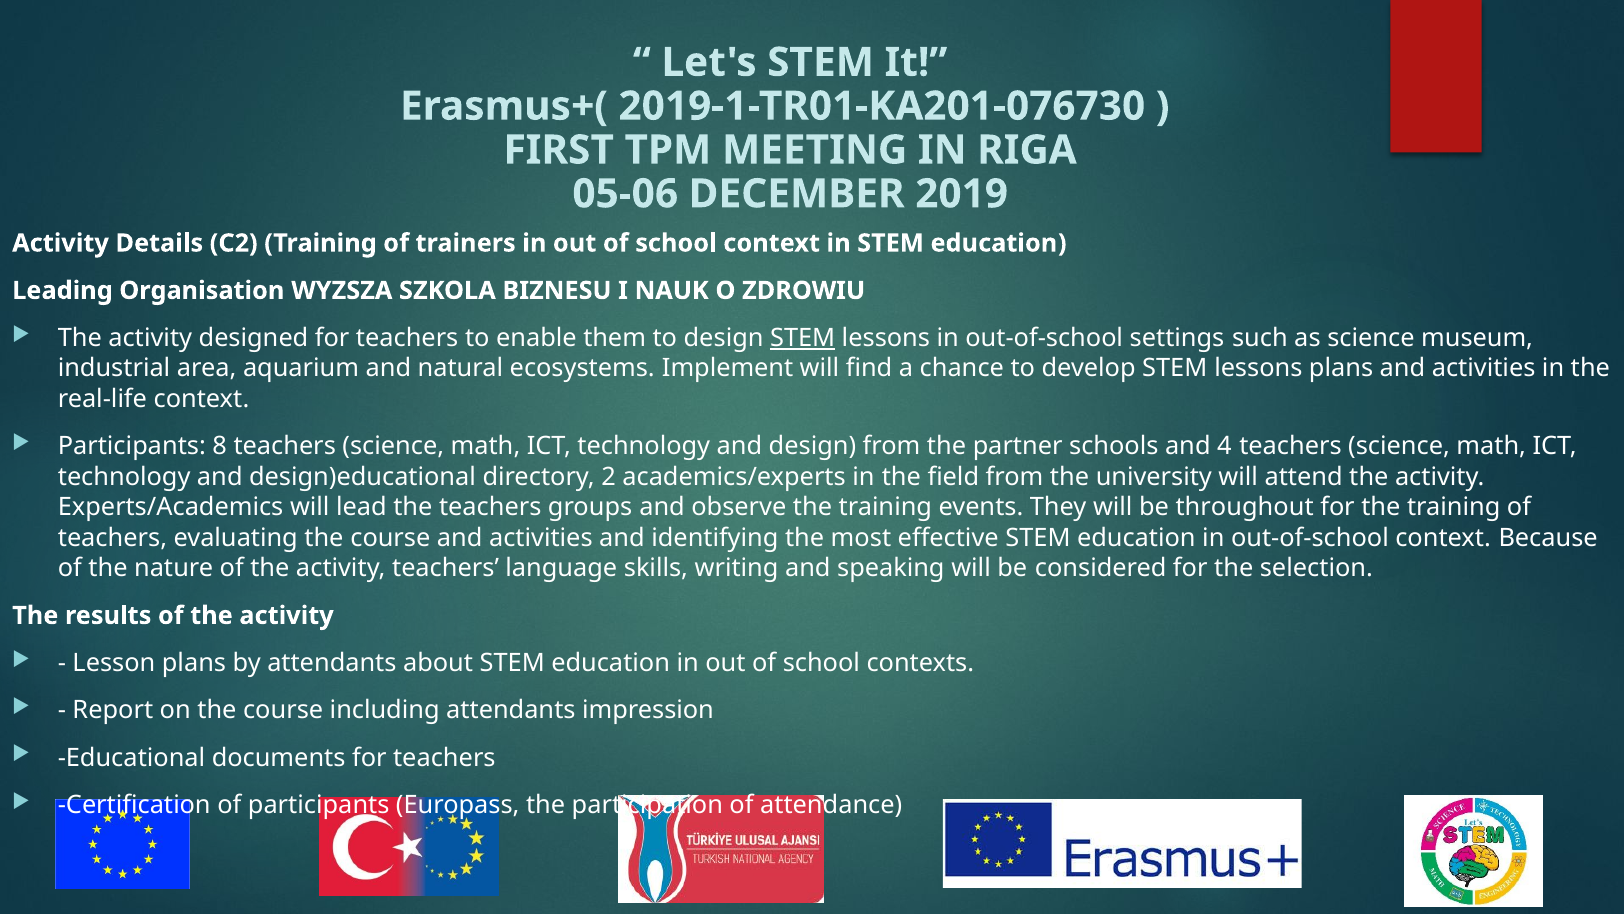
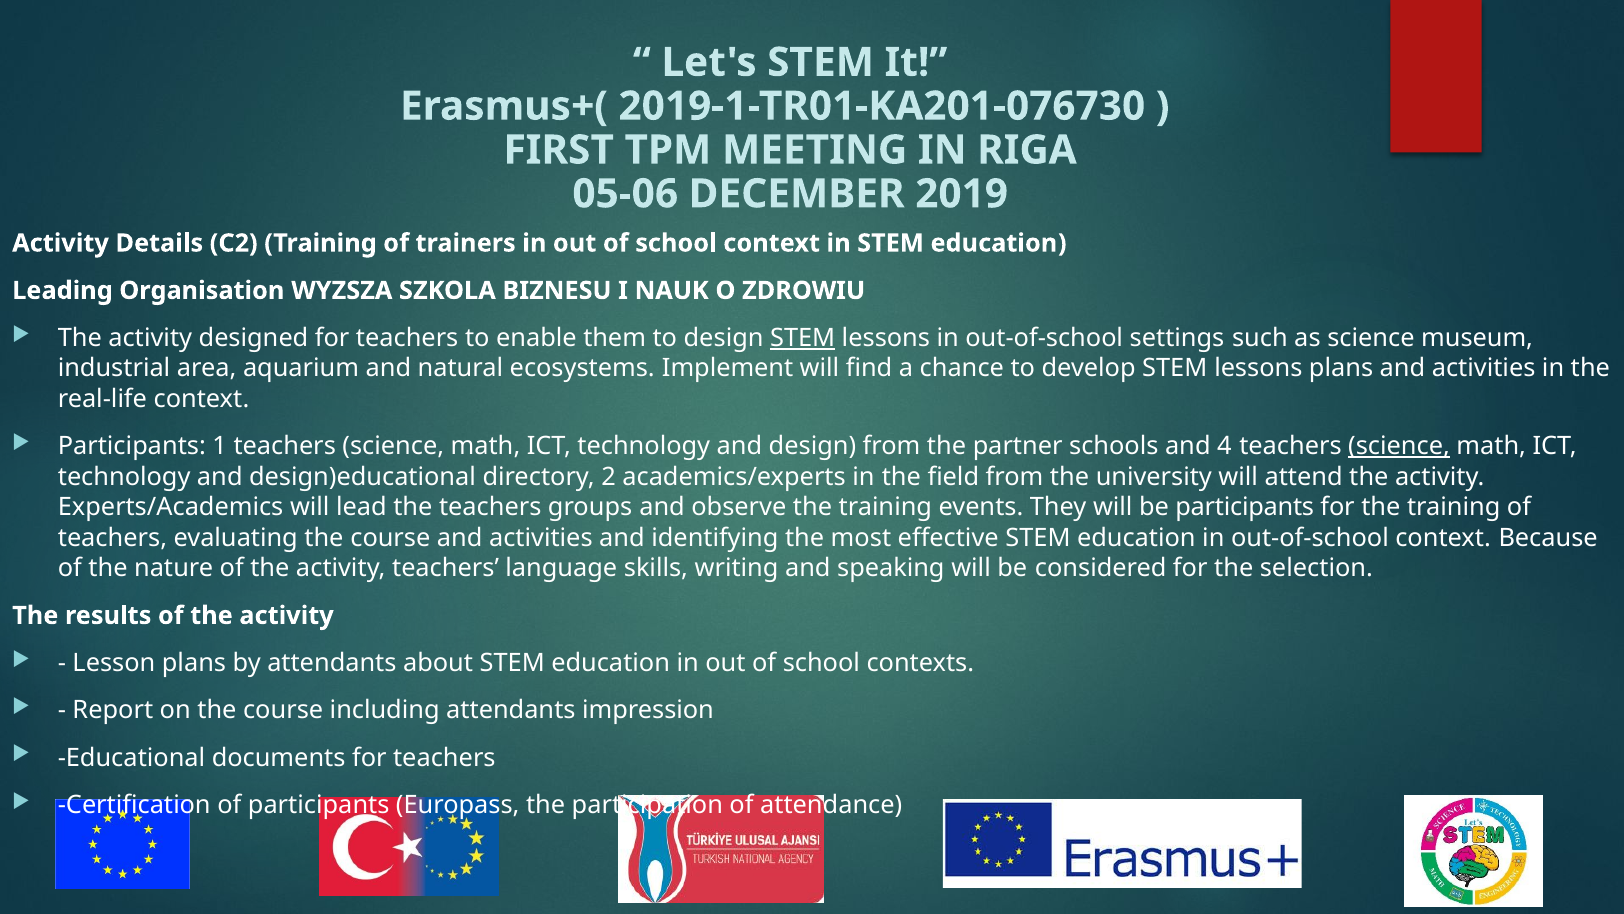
8: 8 -> 1
science at (1399, 446) underline: none -> present
be throughout: throughout -> participants
